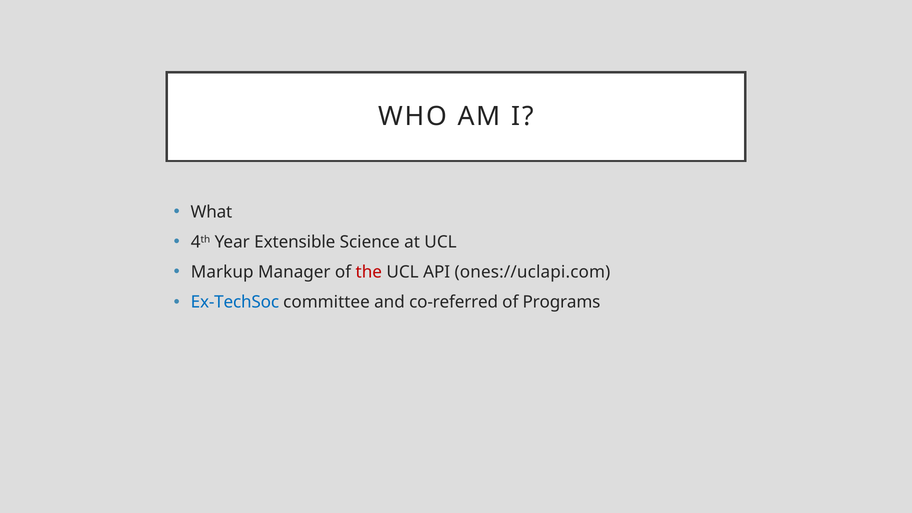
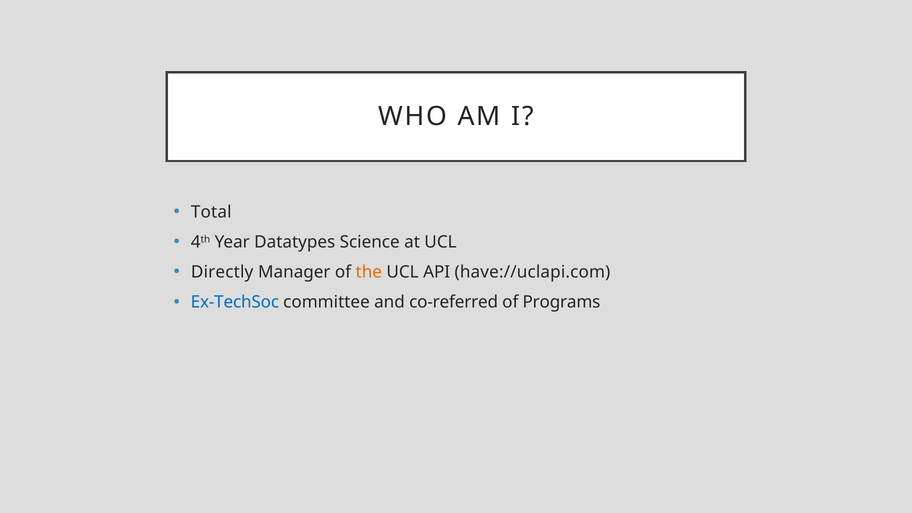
What: What -> Total
Extensible: Extensible -> Datatypes
Markup: Markup -> Directly
the colour: red -> orange
ones://uclapi.com: ones://uclapi.com -> have://uclapi.com
